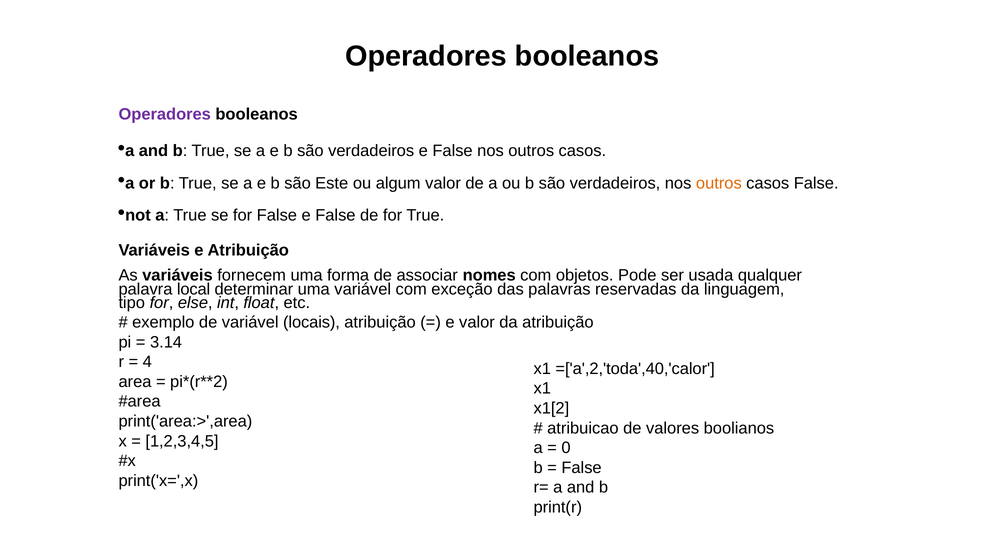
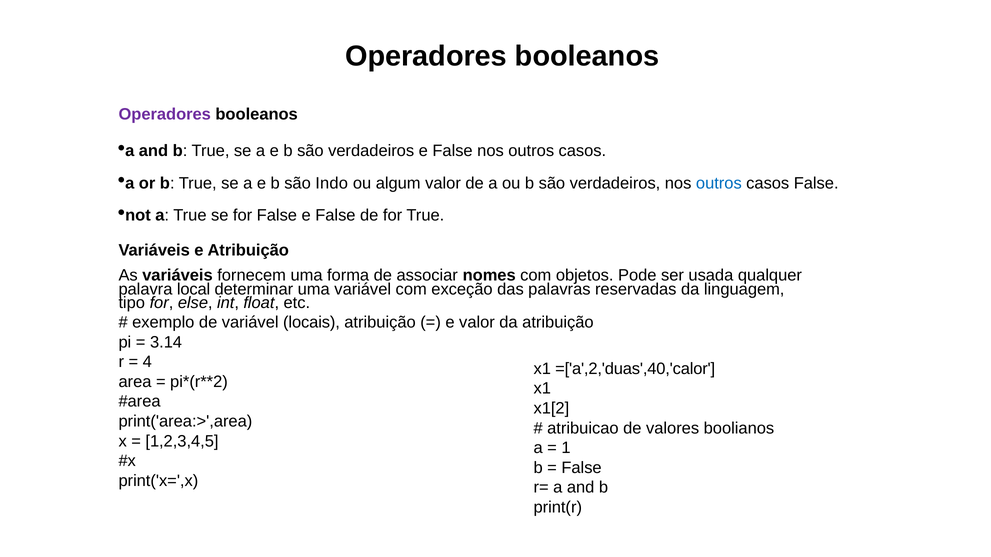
Este: Este -> Indo
outros at (719, 183) colour: orange -> blue
=['a',2,'toda',40,'calor: =['a',2,'toda',40,'calor -> =['a',2,'duas',40,'calor
0: 0 -> 1
